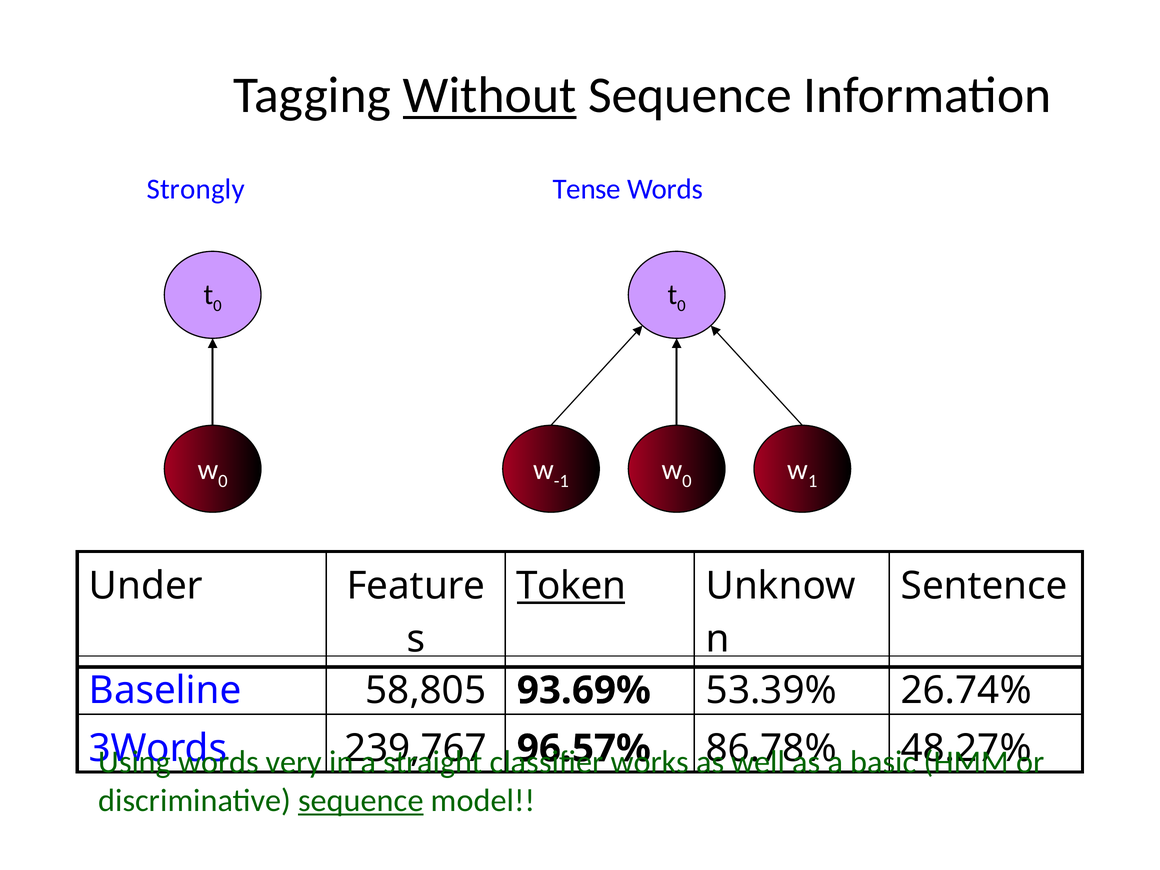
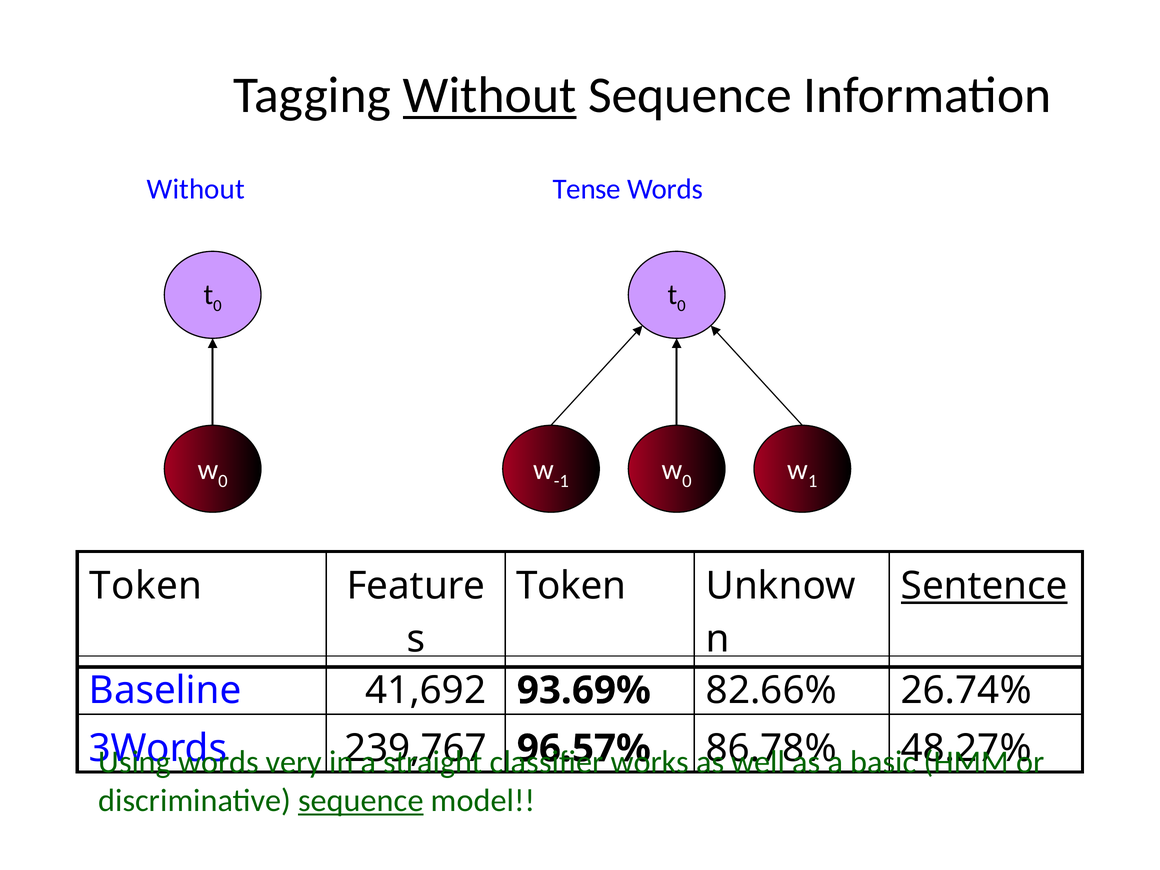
Strongly at (196, 189): Strongly -> Without
Under at (146, 586): Under -> Token
Token at (571, 586) underline: present -> none
Sentence underline: none -> present
58,805: 58,805 -> 41,692
53.39%: 53.39% -> 82.66%
